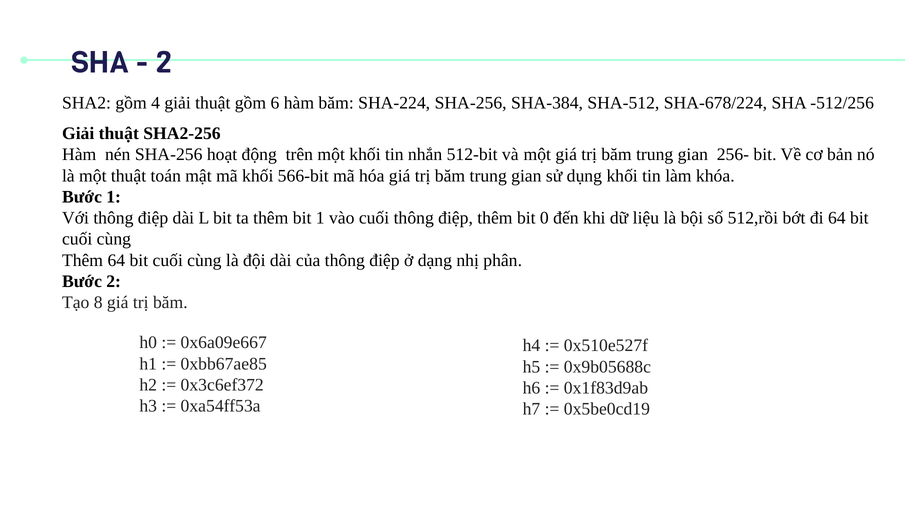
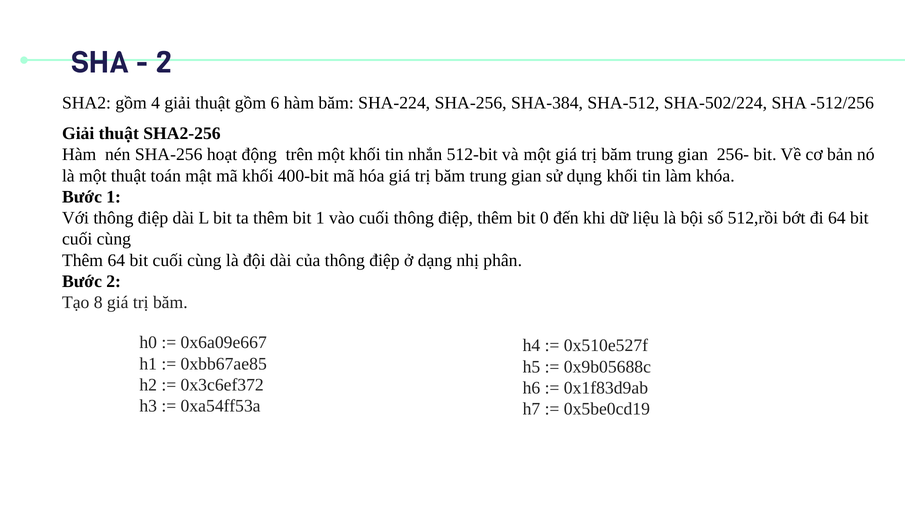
SHA-678/224: SHA-678/224 -> SHA-502/224
566-bit: 566-bit -> 400-bit
